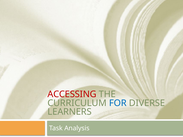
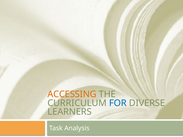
ACCESSING colour: red -> orange
